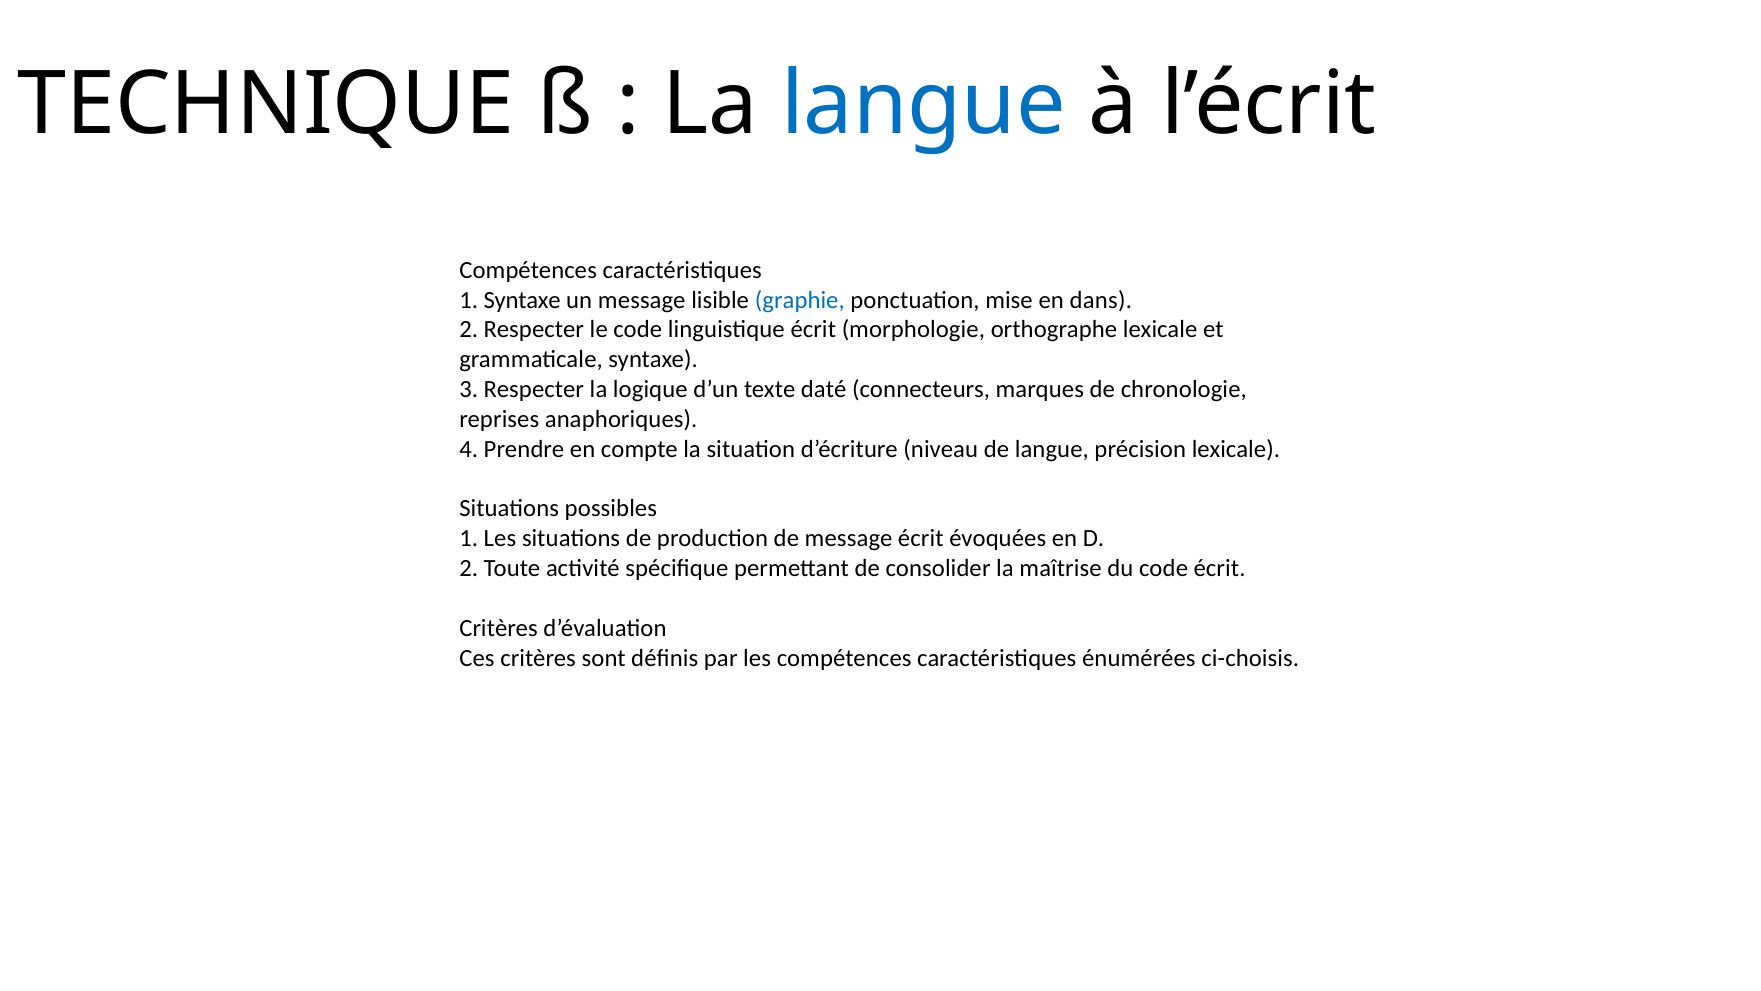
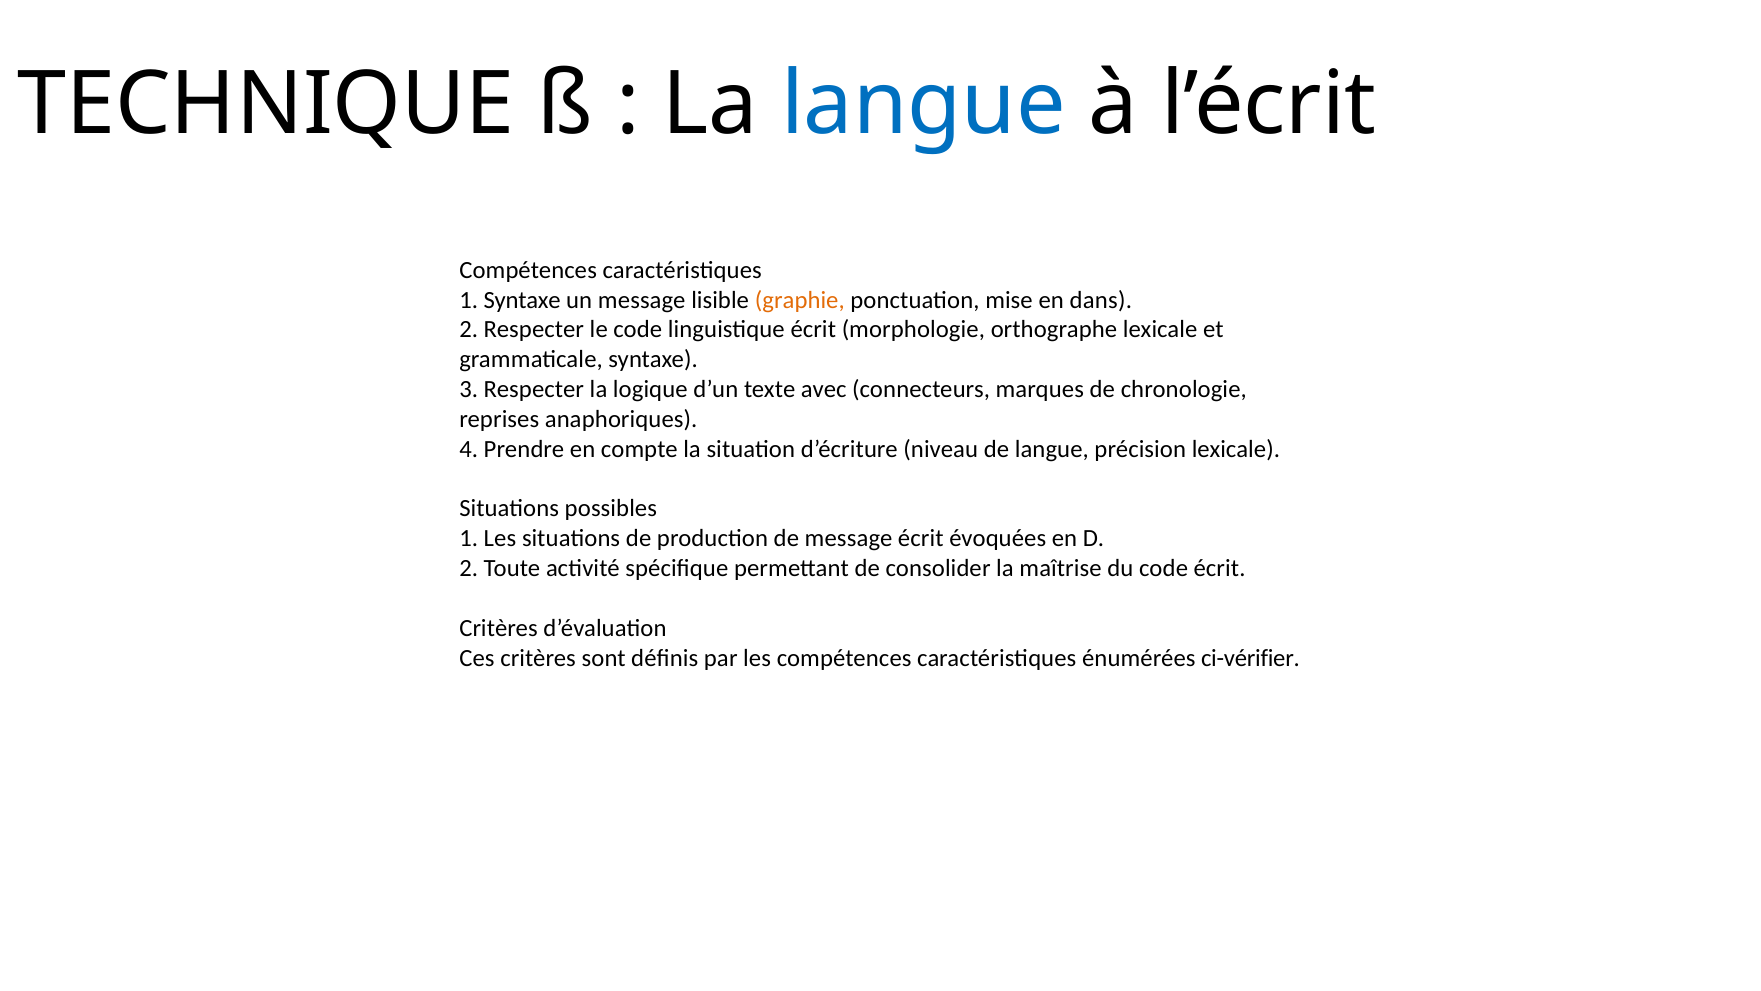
graphie colour: blue -> orange
daté: daté -> avec
ci-choisis: ci-choisis -> ci-vérifier
